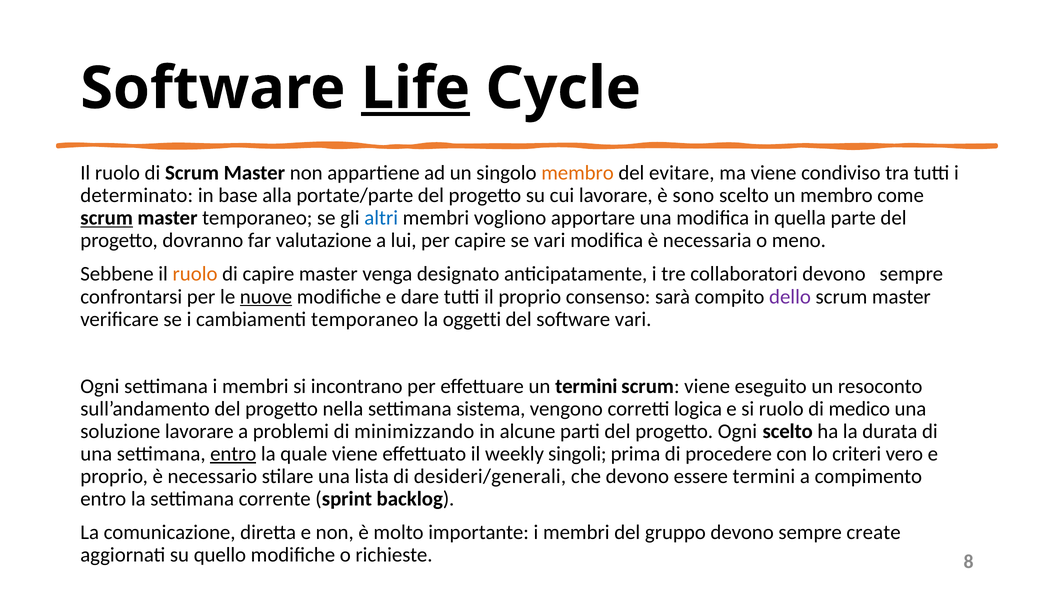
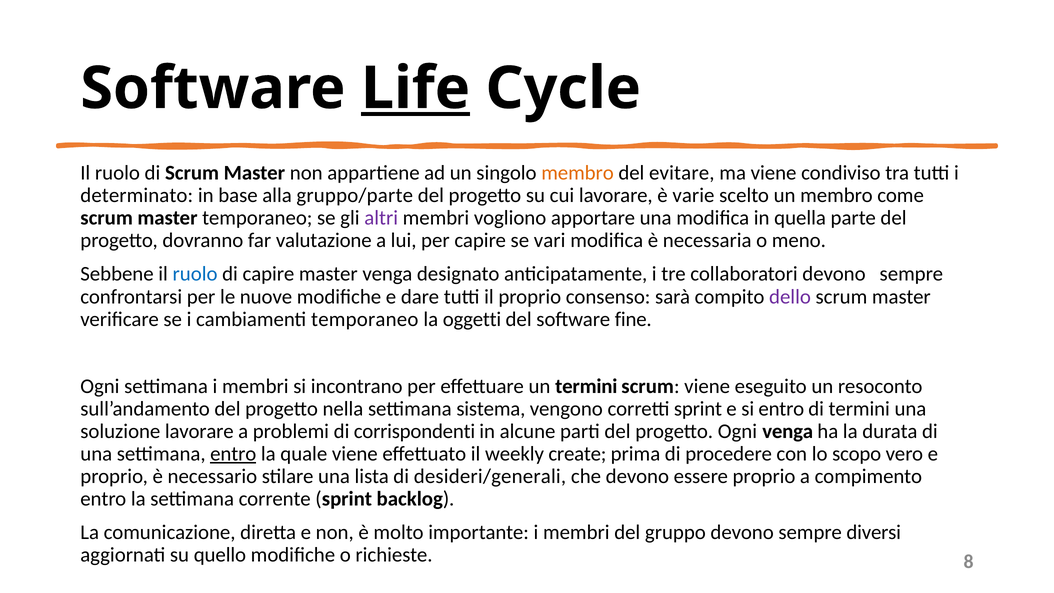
portate/parte: portate/parte -> gruppo/parte
sono: sono -> varie
scrum at (107, 218) underline: present -> none
altri colour: blue -> purple
ruolo at (195, 274) colour: orange -> blue
nuove underline: present -> none
software vari: vari -> fine
corretti logica: logica -> sprint
si ruolo: ruolo -> entro
di medico: medico -> termini
minimizzando: minimizzando -> corrispondenti
Ogni scelto: scelto -> venga
singoli: singoli -> create
criteri: criteri -> scopo
essere termini: termini -> proprio
create: create -> diversi
